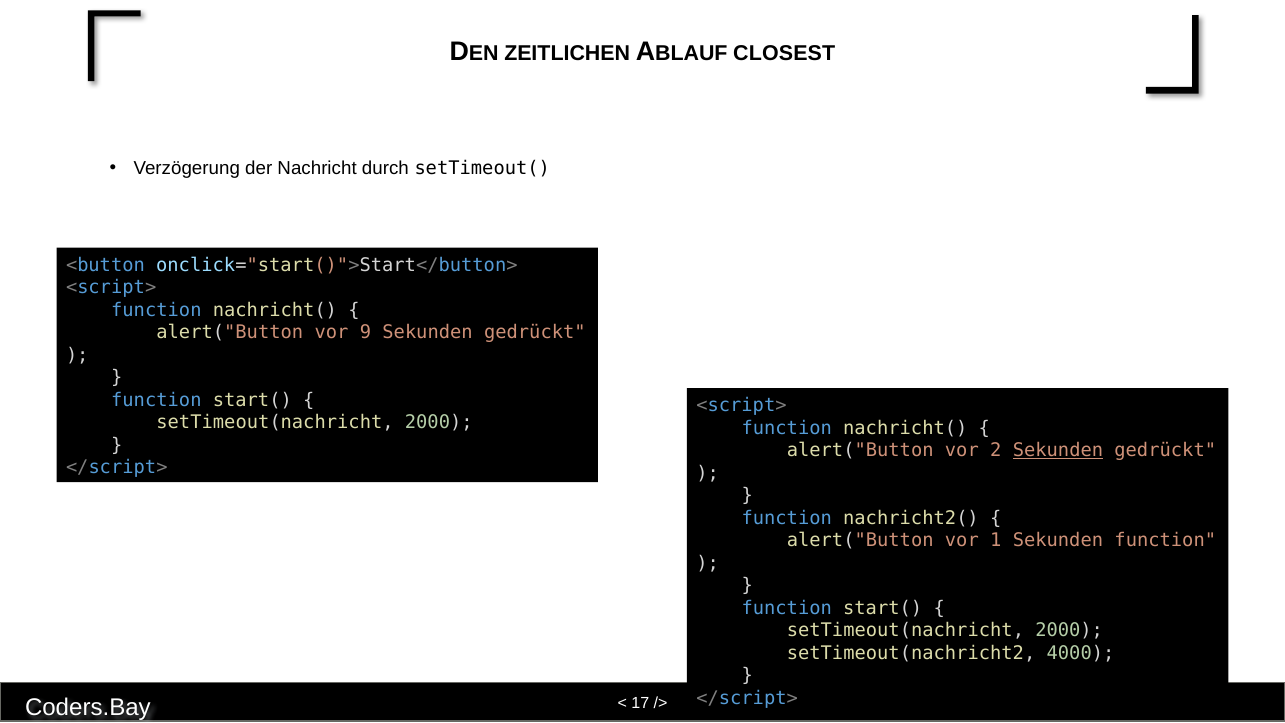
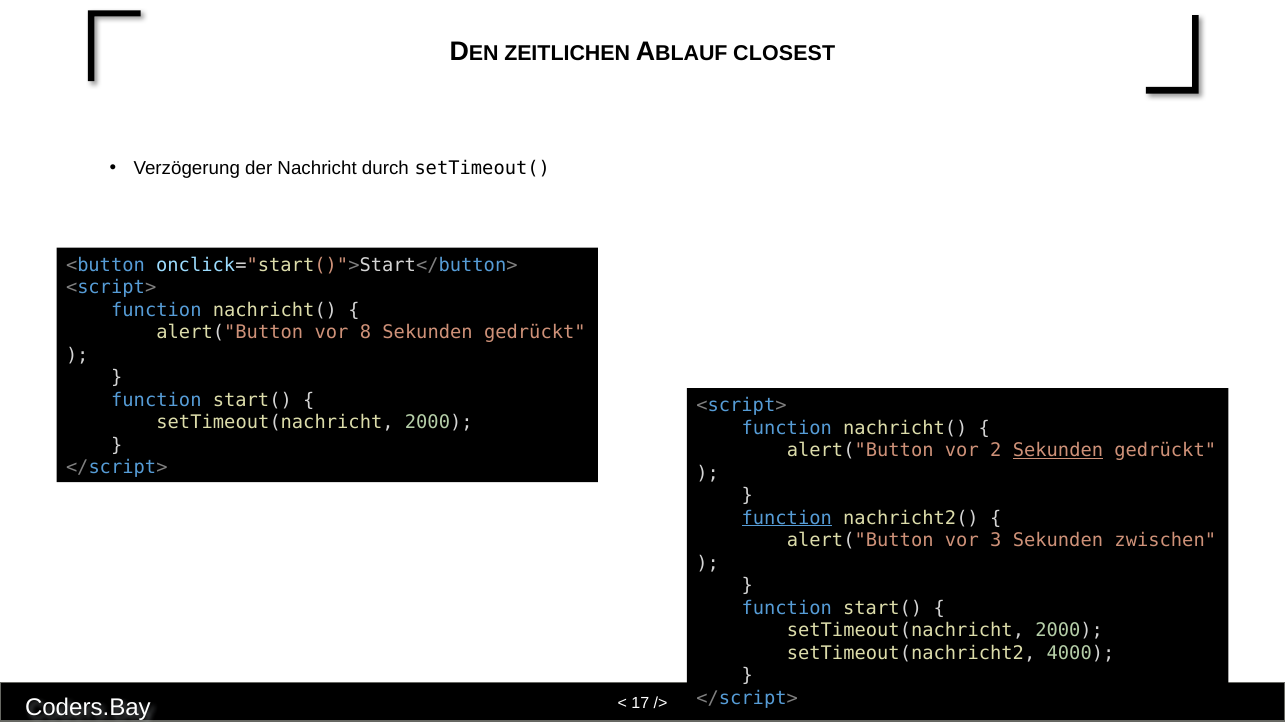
9: 9 -> 8
function at (787, 518) underline: none -> present
1: 1 -> 3
Sekunden function: function -> zwischen
